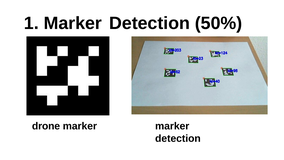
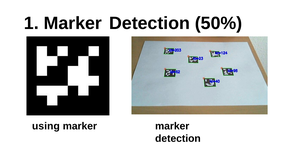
drone: drone -> using
